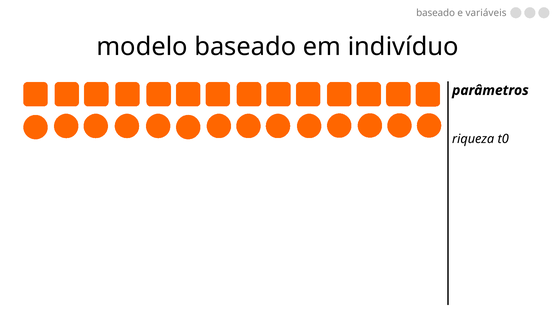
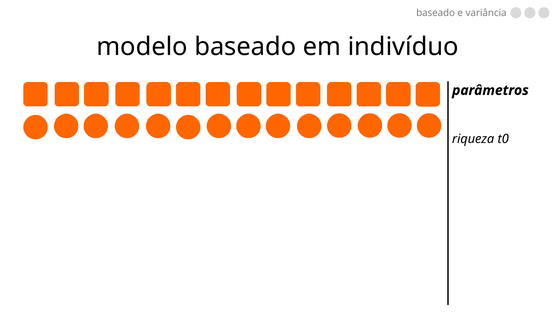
variáveis: variáveis -> variância
